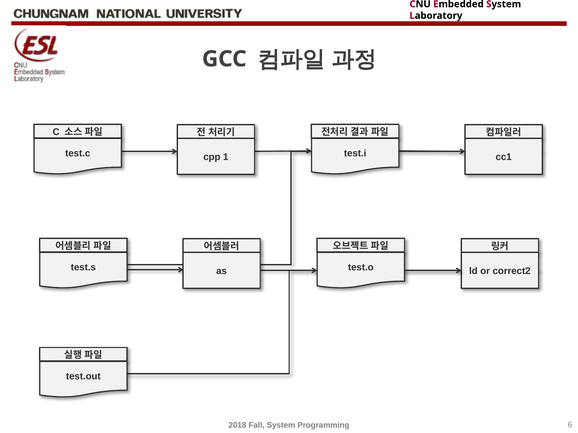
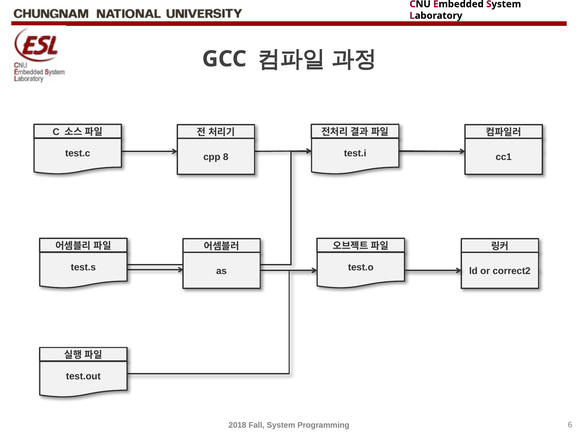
1: 1 -> 8
